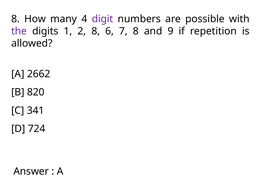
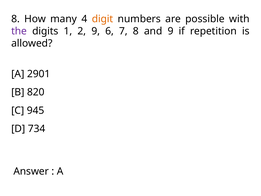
digit colour: purple -> orange
2 8: 8 -> 9
2662: 2662 -> 2901
341: 341 -> 945
724: 724 -> 734
